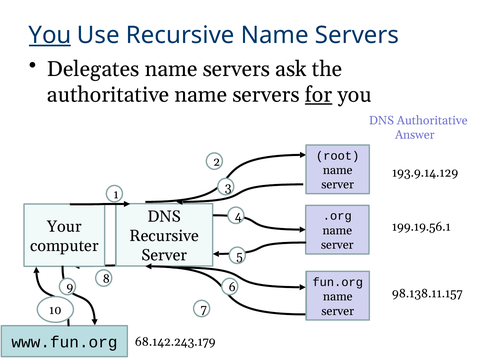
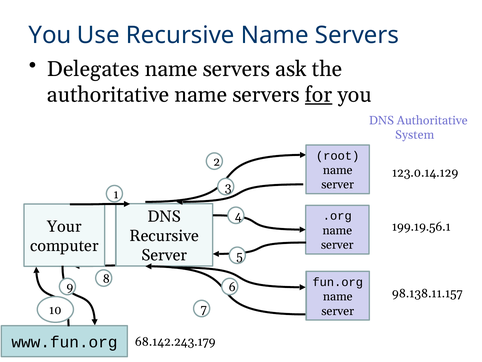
You at (50, 35) underline: present -> none
Answer: Answer -> System
193.9.14.129: 193.9.14.129 -> 123.0.14.129
